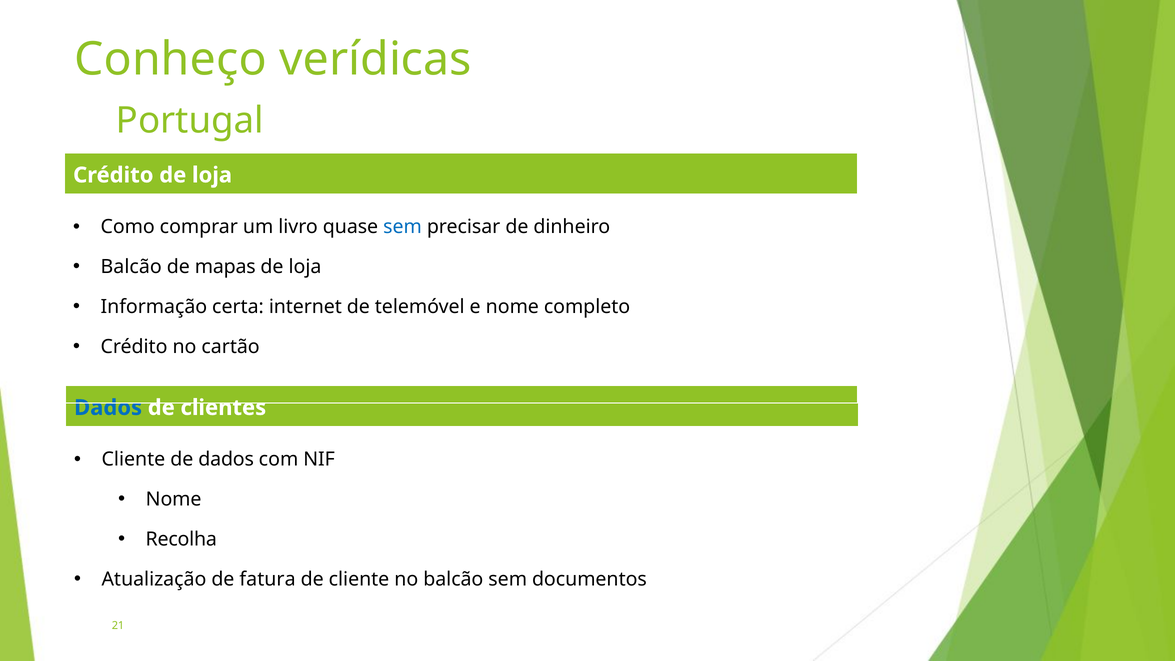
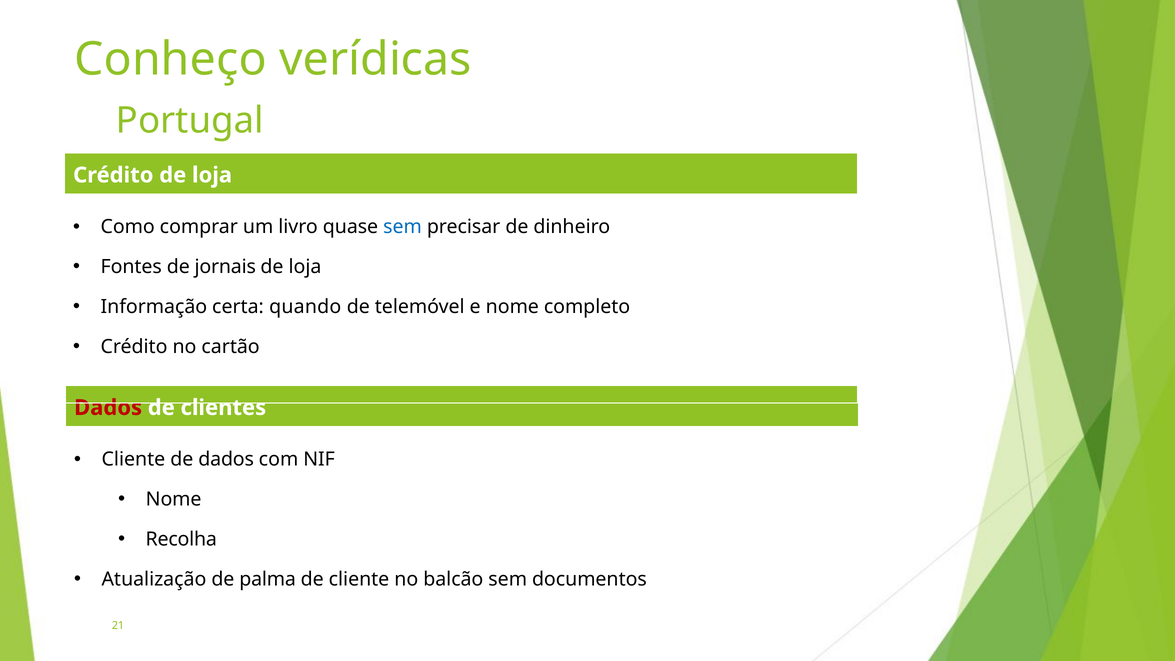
Balcão at (131, 267): Balcão -> Fontes
mapas: mapas -> jornais
internet: internet -> quando
Dados at (108, 408) colour: blue -> red
fatura: fatura -> palma
